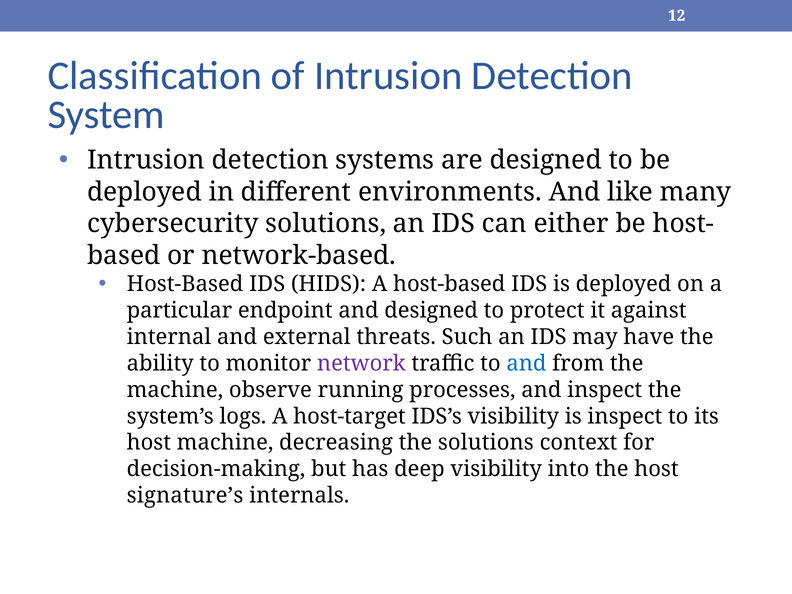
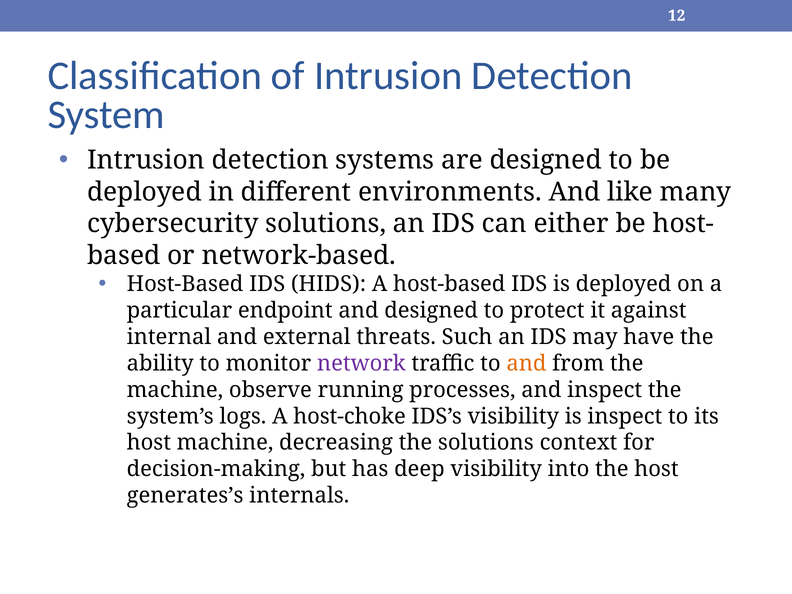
and at (526, 363) colour: blue -> orange
host-target: host-target -> host-choke
signature’s: signature’s -> generates’s
